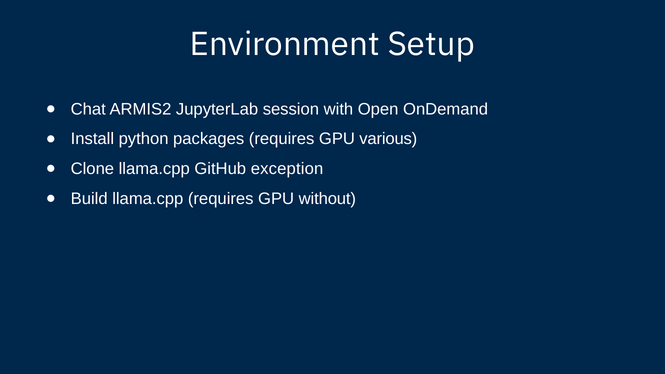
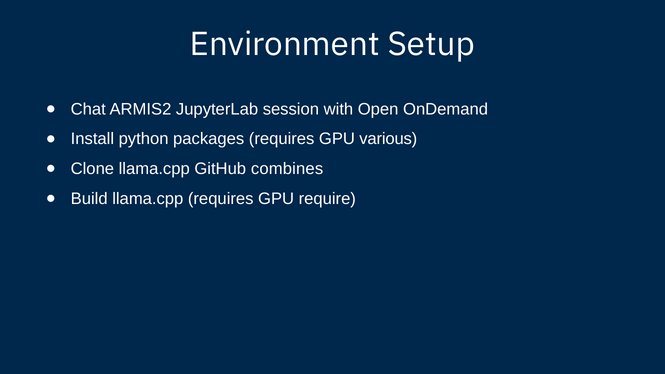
exception: exception -> combines
without: without -> require
